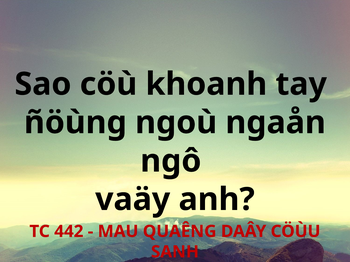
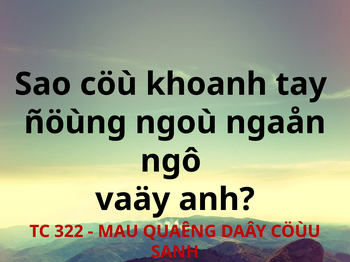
442: 442 -> 322
